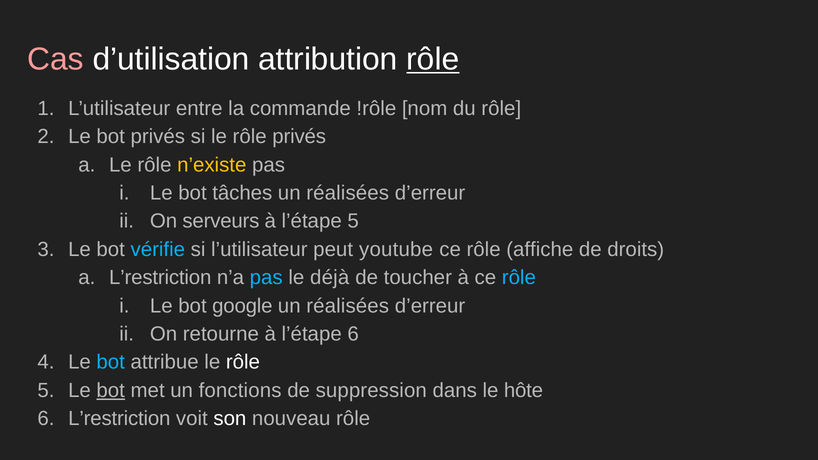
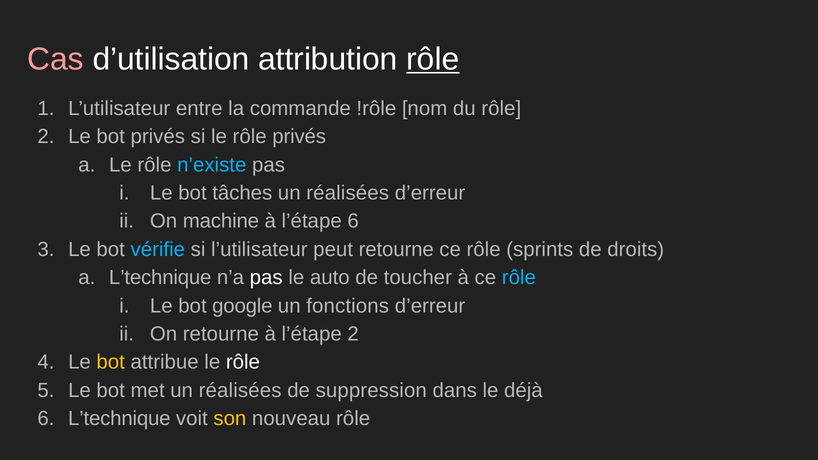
n’existe colour: yellow -> light blue
serveurs: serveurs -> machine
l’étape 5: 5 -> 6
peut youtube: youtube -> retourne
affiche: affiche -> sprints
L’restriction at (160, 278): L’restriction -> L’technique
pas at (266, 278) colour: light blue -> white
déjà: déjà -> auto
réalisées at (348, 306): réalisées -> fonctions
l’étape 6: 6 -> 2
bot at (111, 362) colour: light blue -> yellow
bot at (111, 390) underline: present -> none
met un fonctions: fonctions -> réalisées
hôte: hôte -> déjà
L’restriction at (119, 419): L’restriction -> L’technique
son colour: white -> yellow
